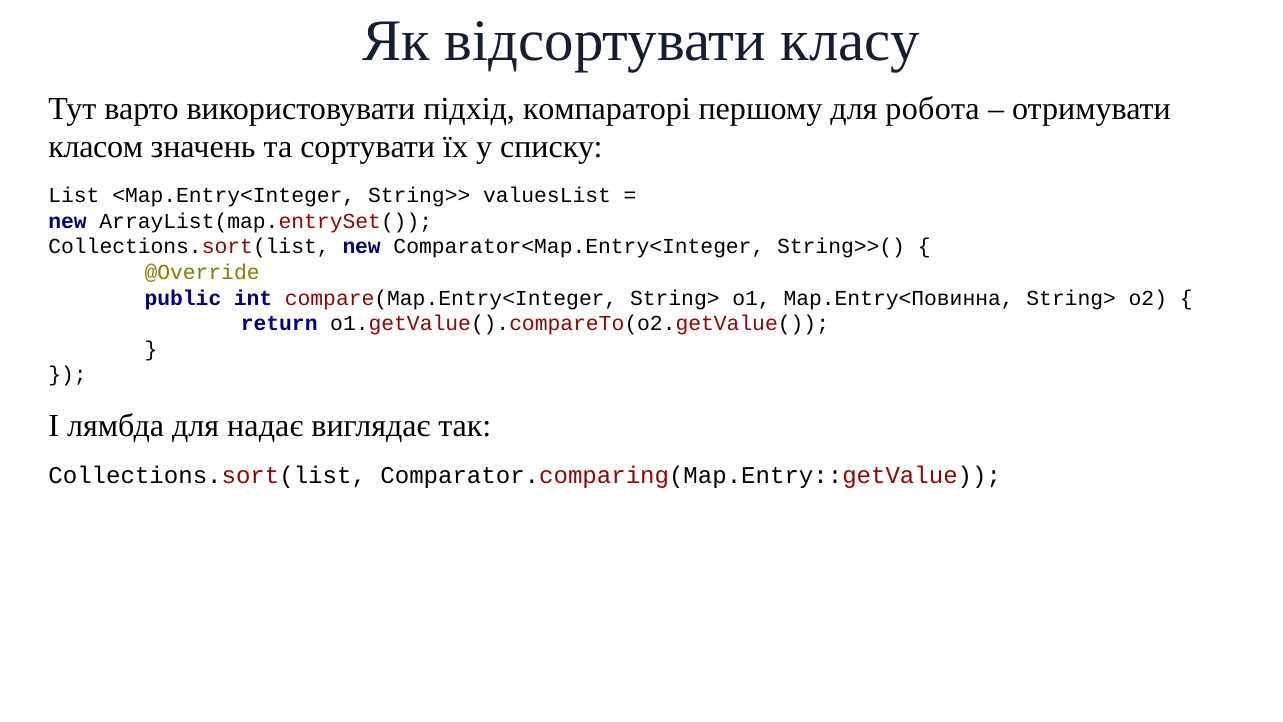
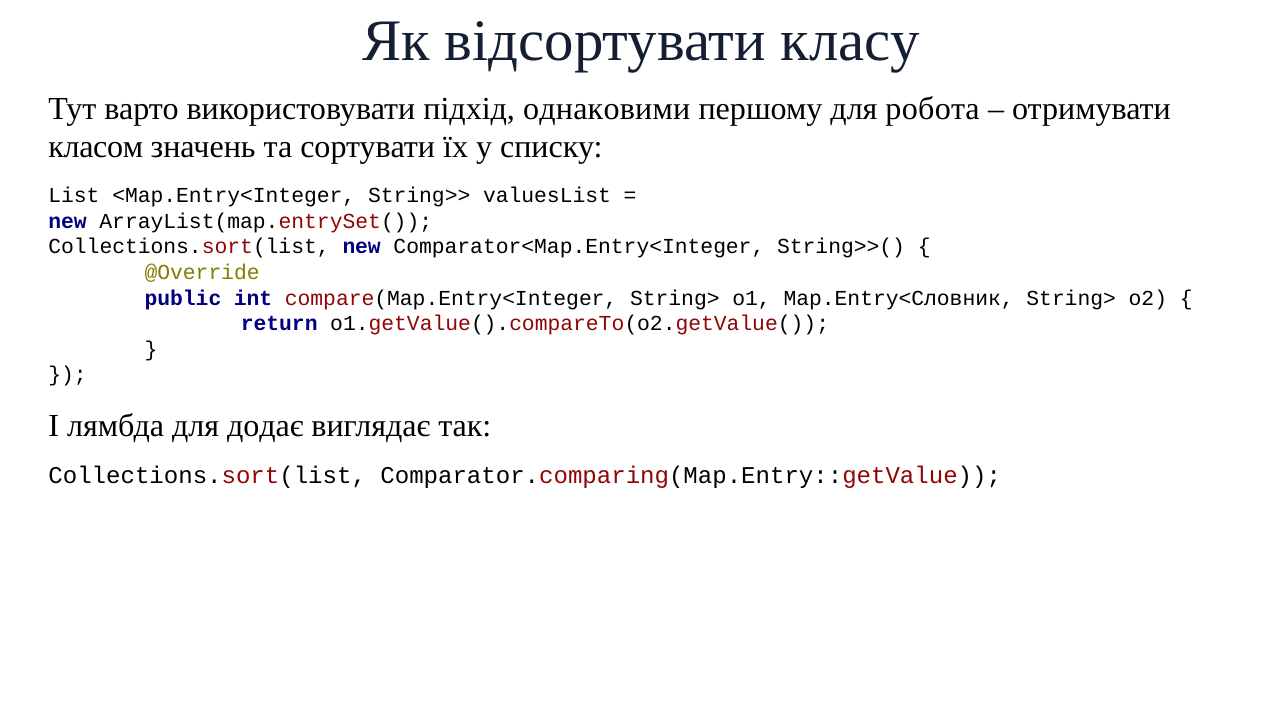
компараторі: компараторі -> однаковими
Map.Entry<Повинна: Map.Entry<Повинна -> Map.Entry<Словник
надає: надає -> додає
